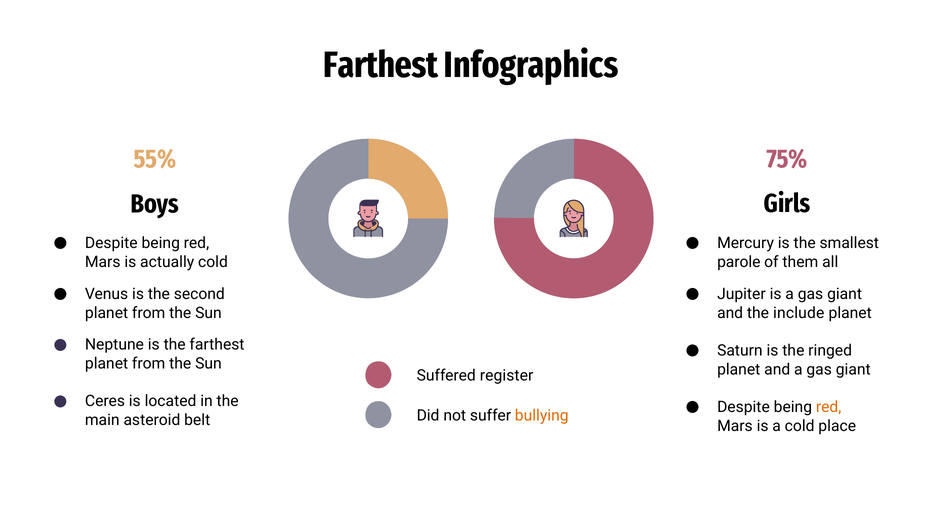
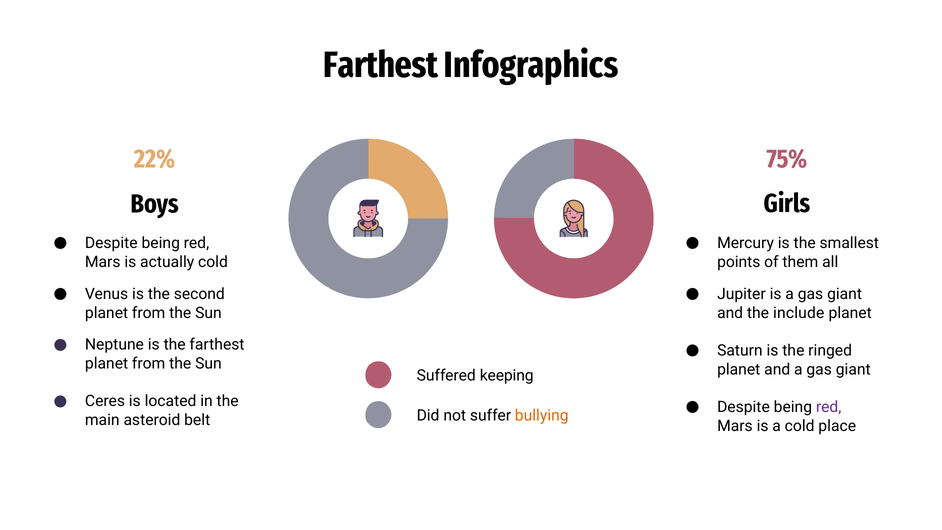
55%: 55% -> 22%
parole: parole -> points
register: register -> keeping
red at (829, 407) colour: orange -> purple
